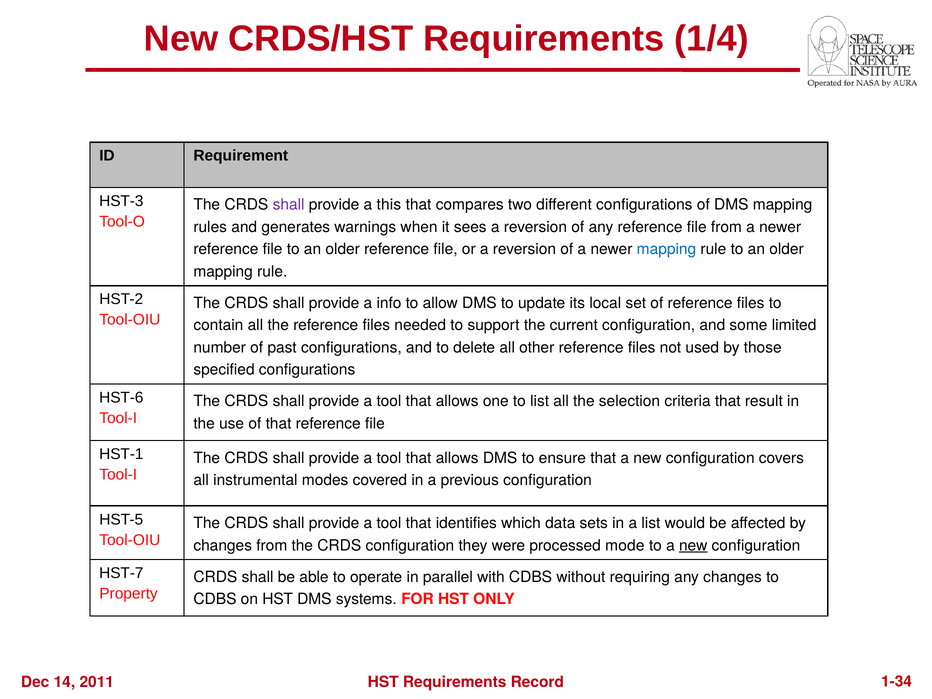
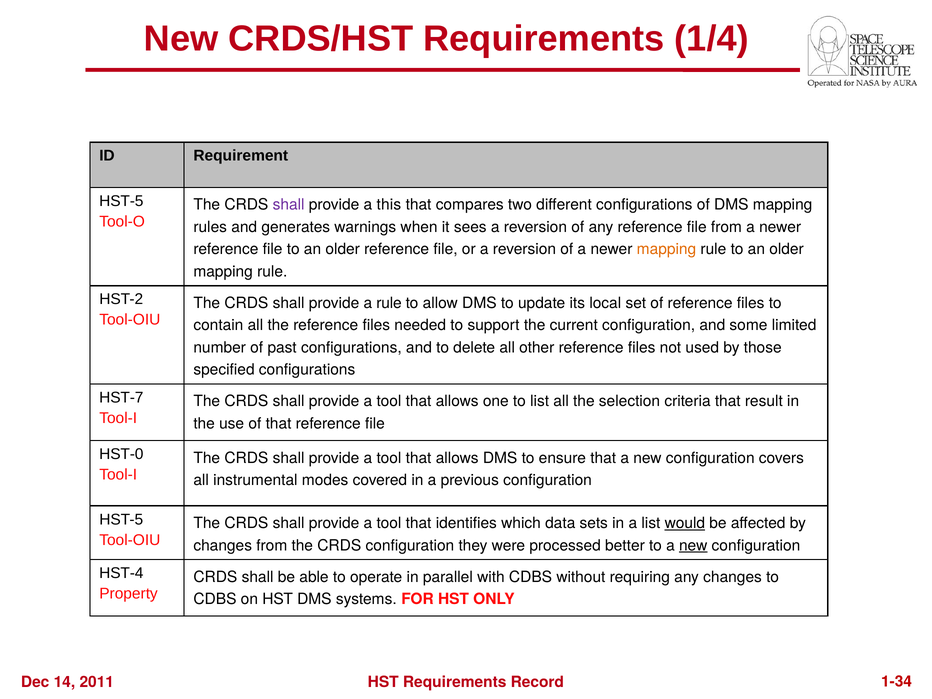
HST-3 at (121, 201): HST-3 -> HST-5
mapping at (666, 249) colour: blue -> orange
a info: info -> rule
HST-6: HST-6 -> HST-7
HST-1: HST-1 -> HST-0
would underline: none -> present
mode: mode -> better
HST-7: HST-7 -> HST-4
